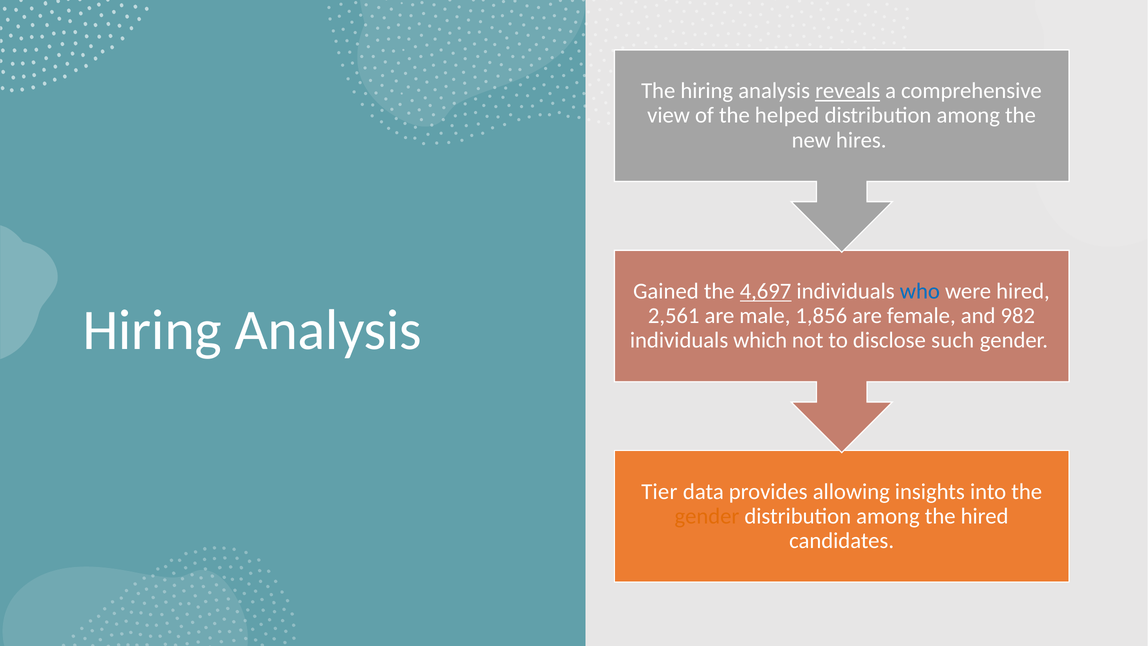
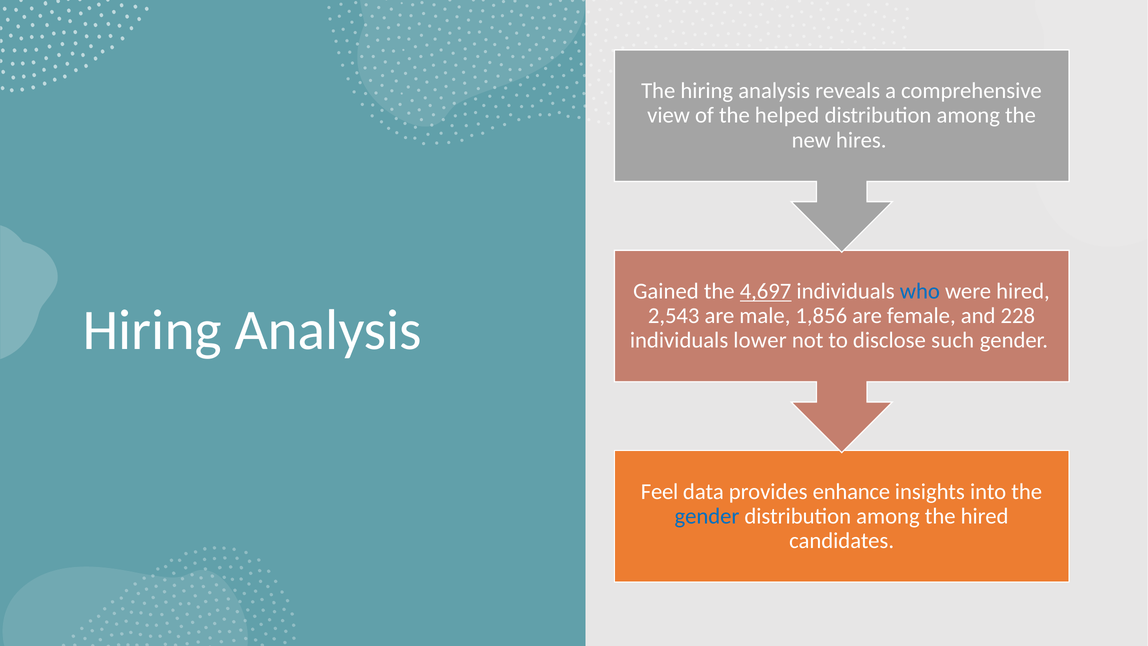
reveals underline: present -> none
2,561: 2,561 -> 2,543
982: 982 -> 228
which: which -> lower
Tier: Tier -> Feel
allowing: allowing -> enhance
gender at (707, 516) colour: orange -> blue
